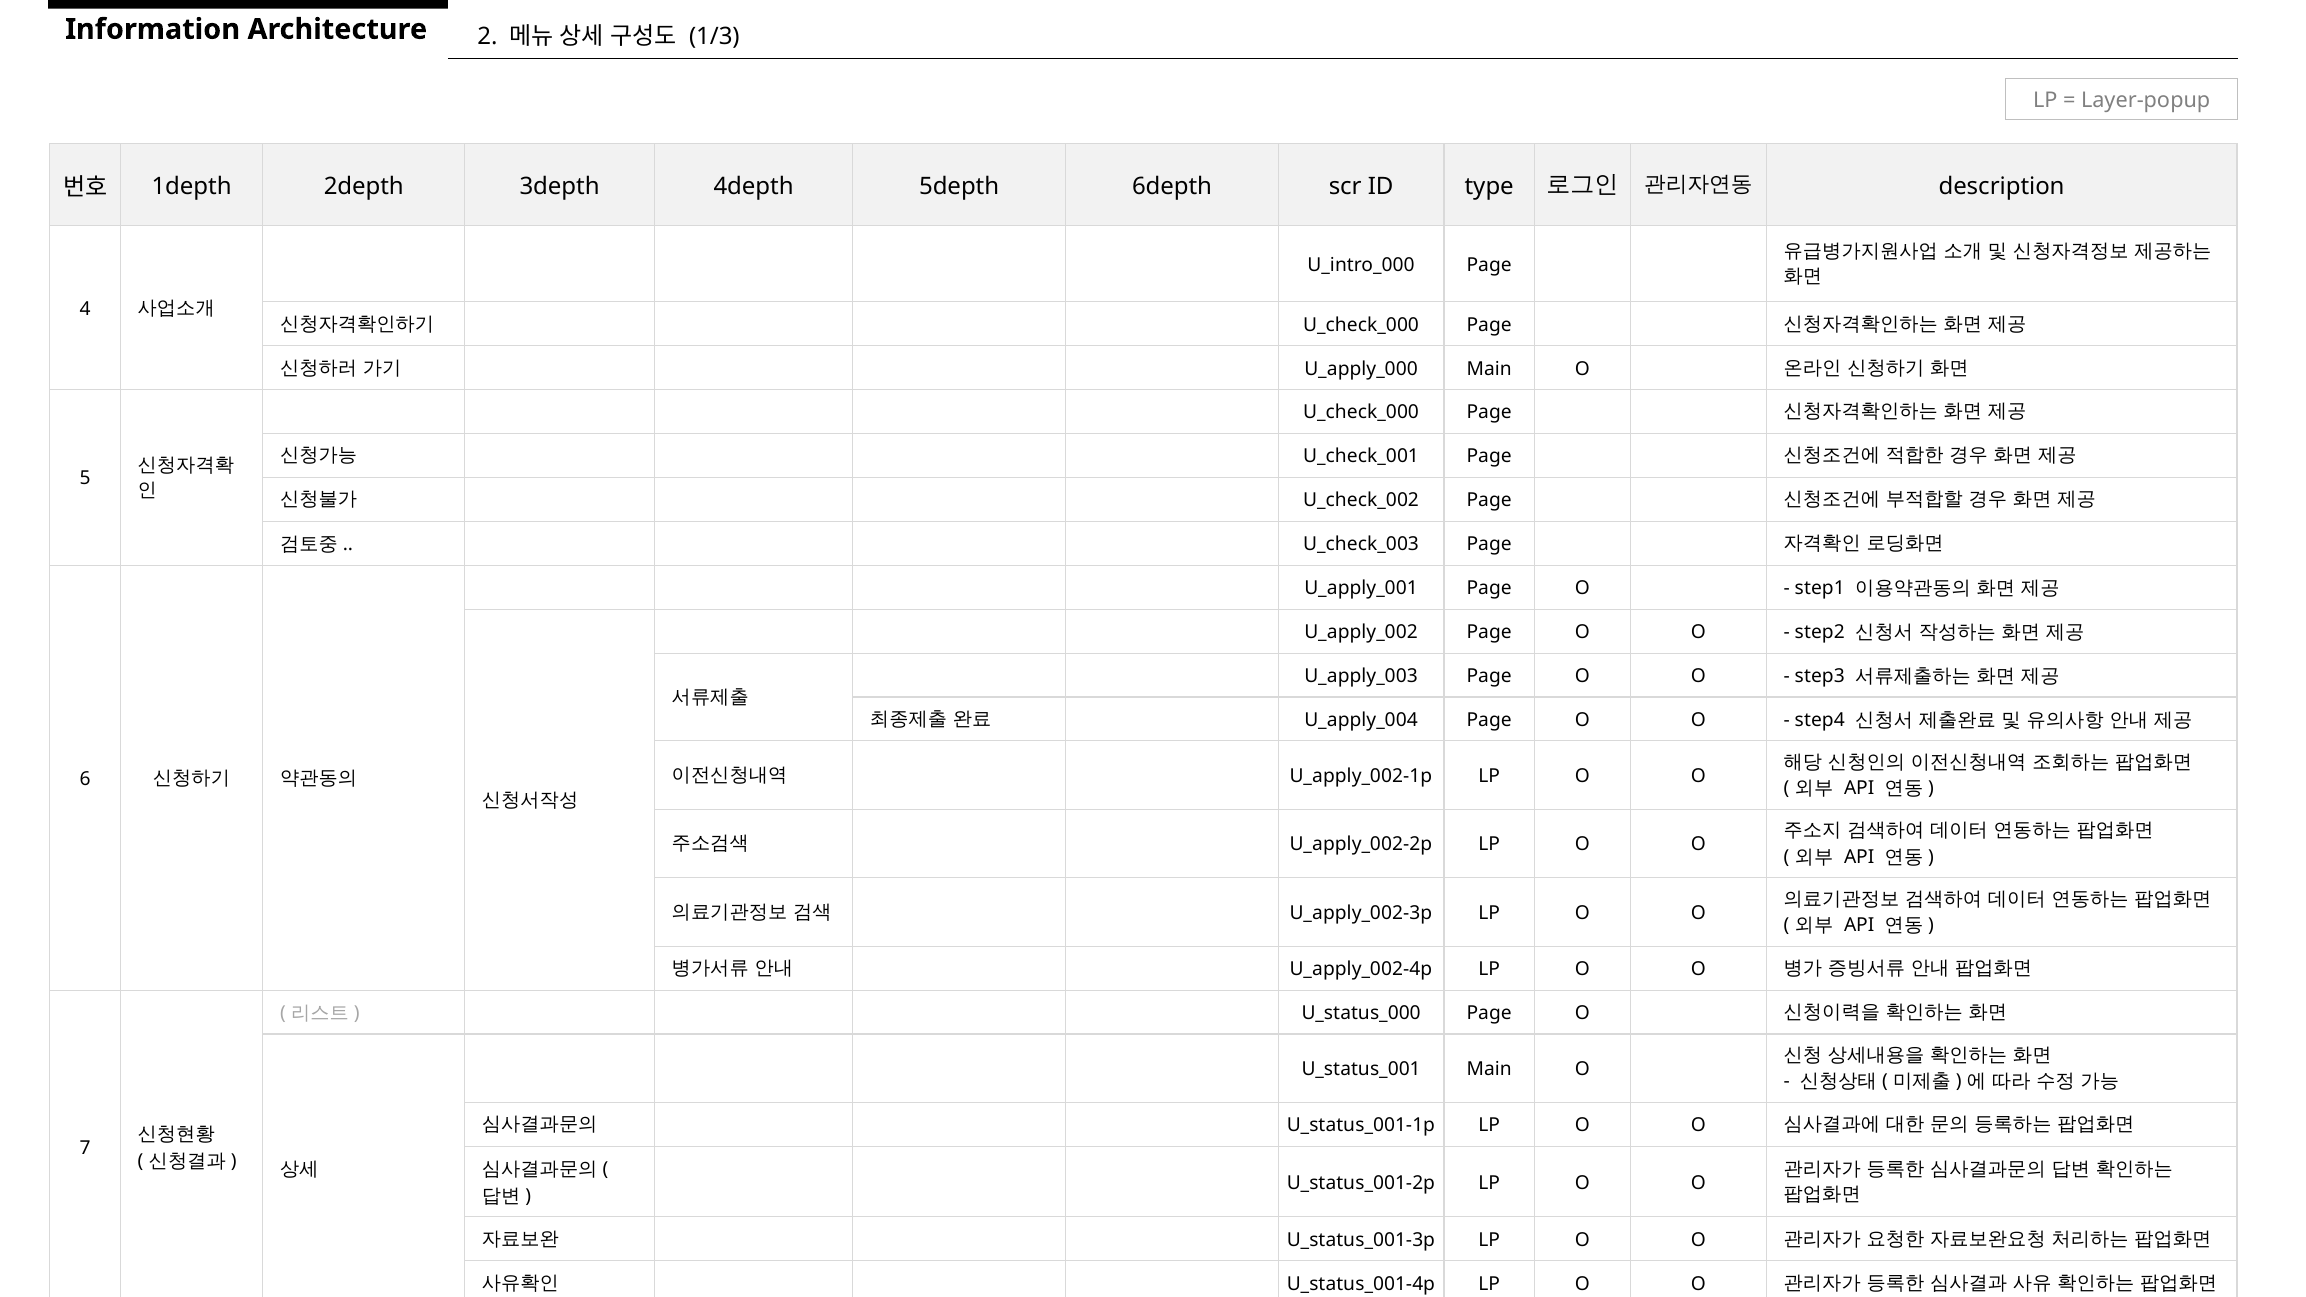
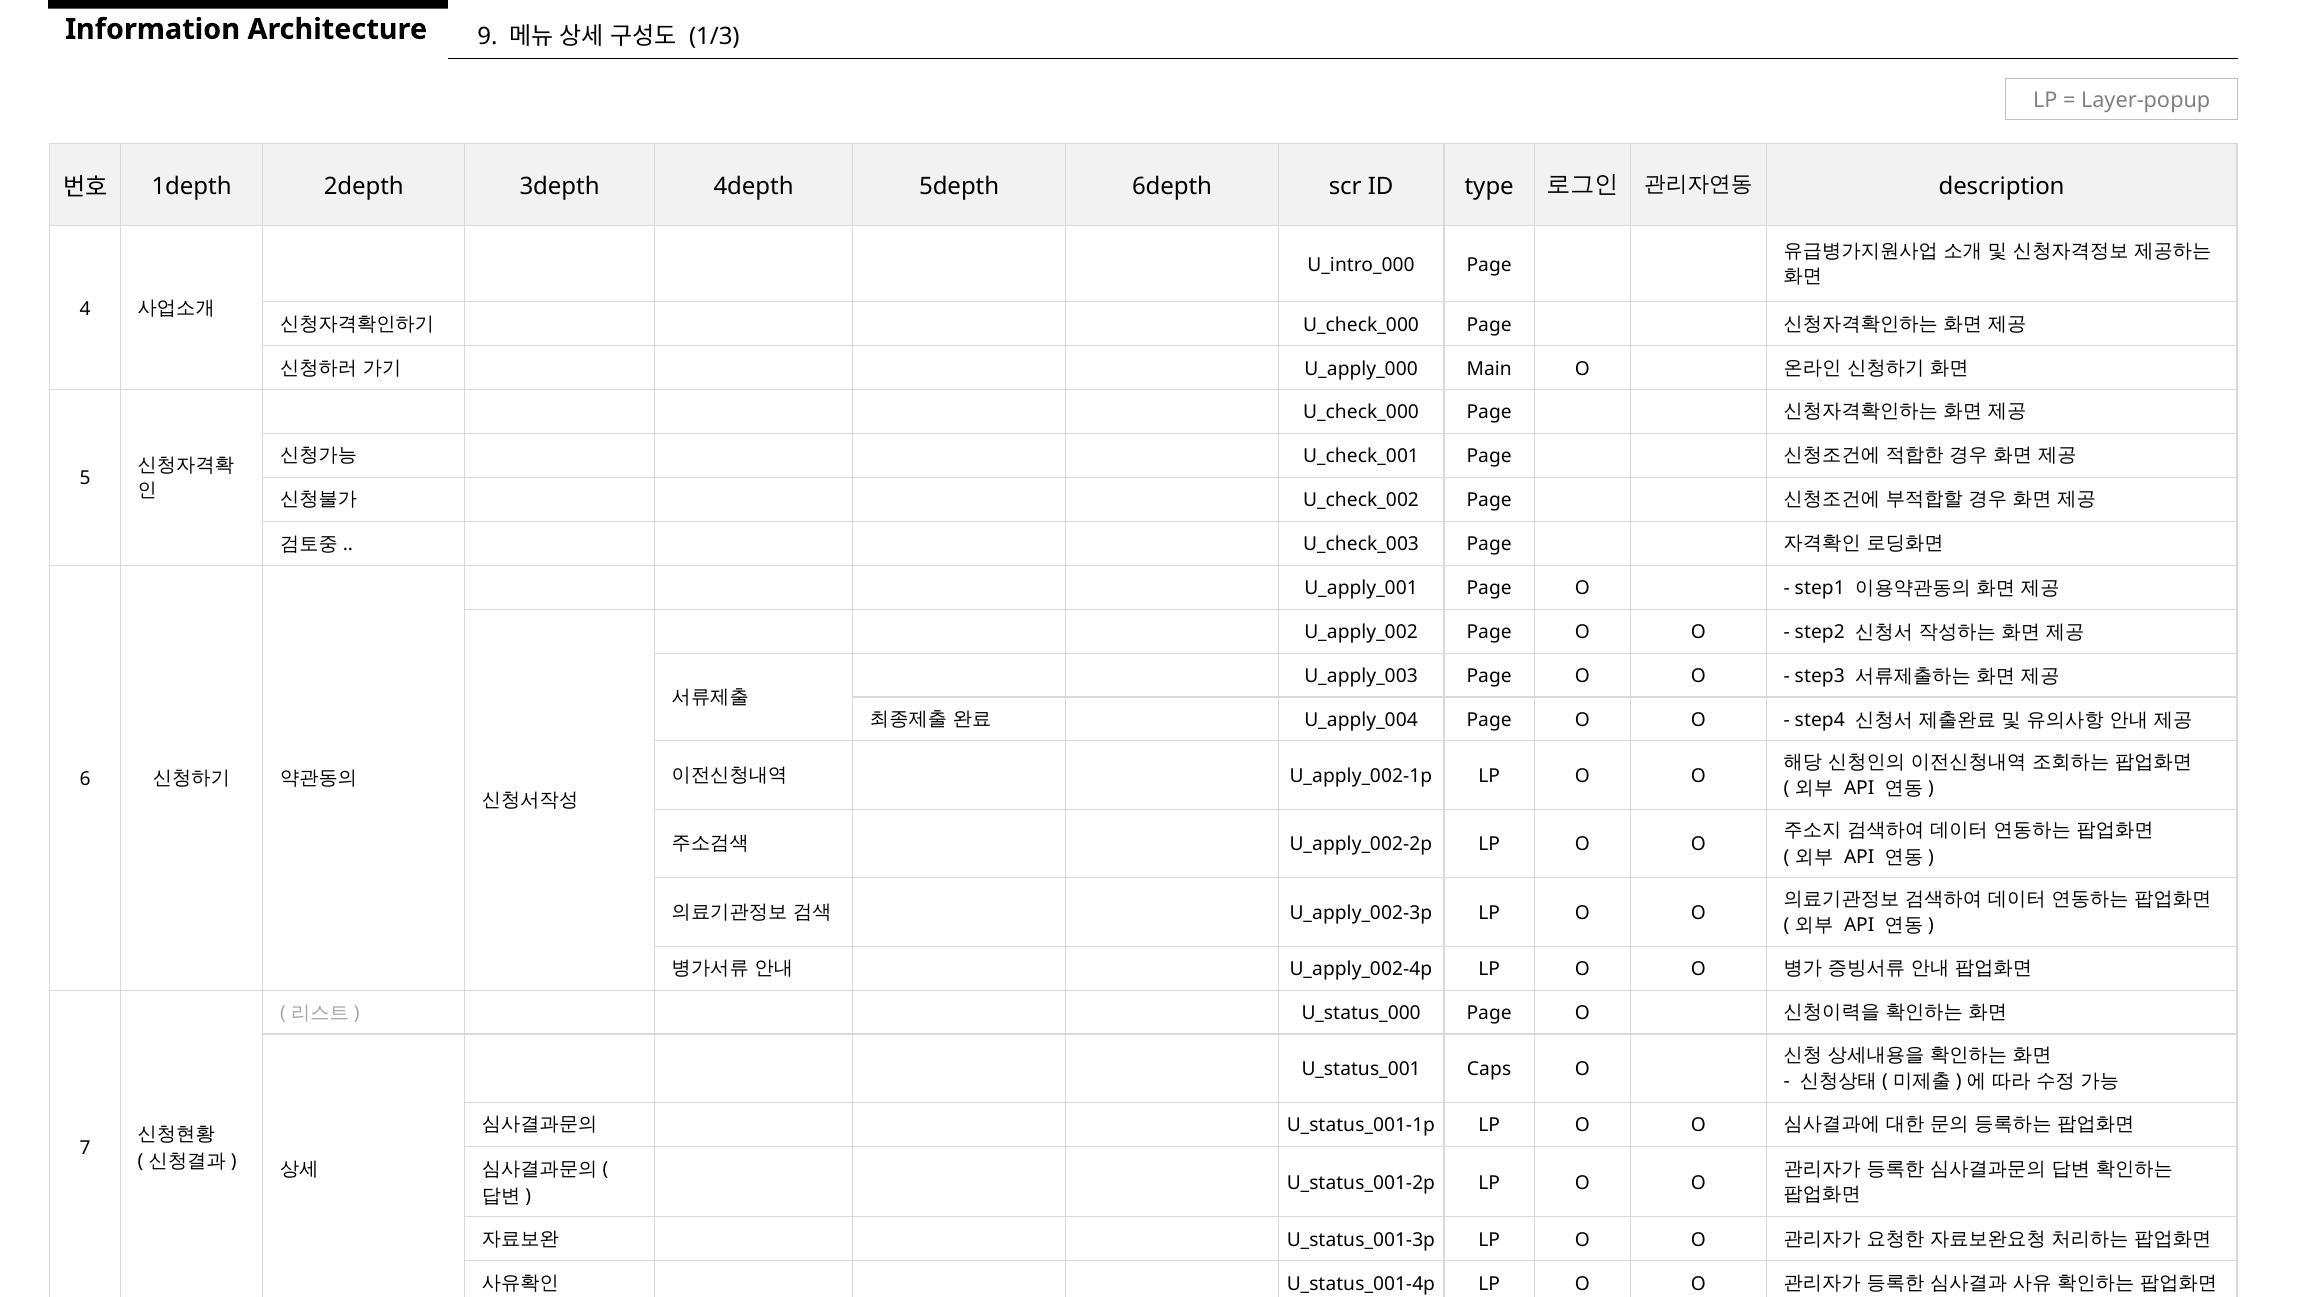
2: 2 -> 9
Main at (1489, 1069): Main -> Caps
